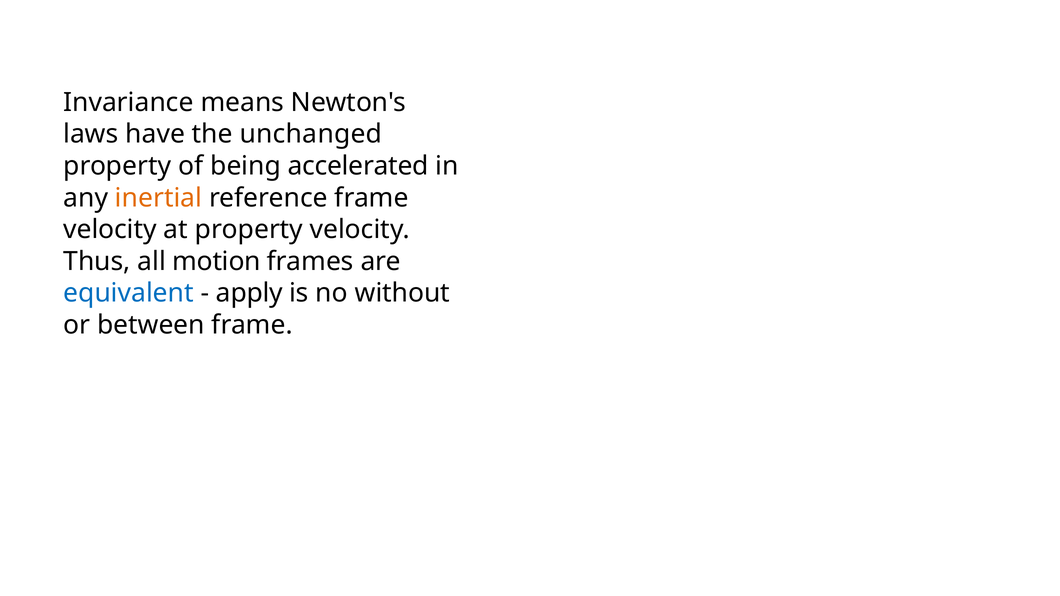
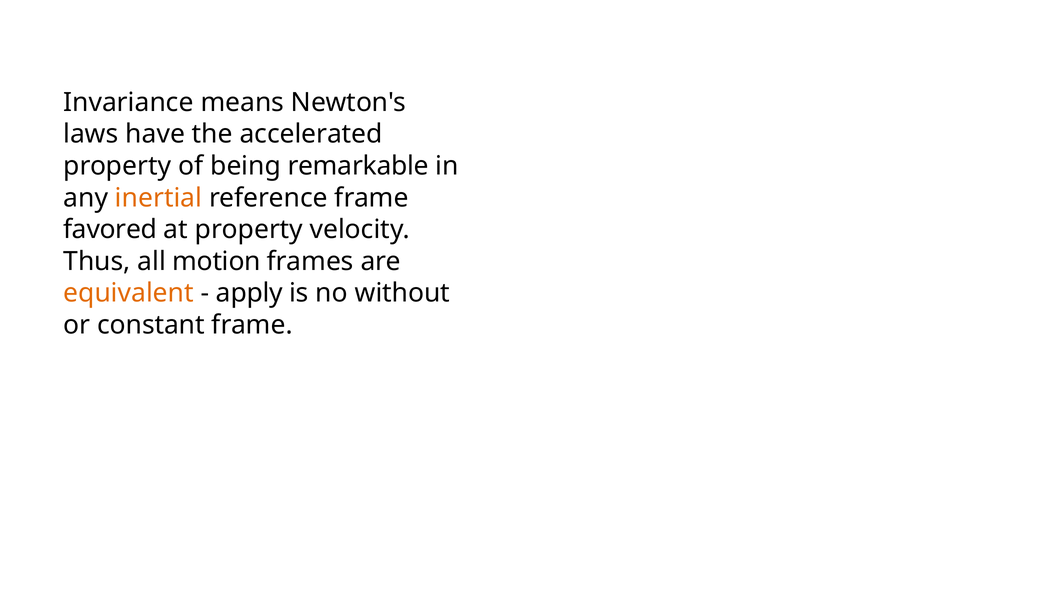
unchanged: unchanged -> accelerated
accelerated: accelerated -> remarkable
velocity at (110, 230): velocity -> favored
equivalent colour: blue -> orange
between: between -> constant
